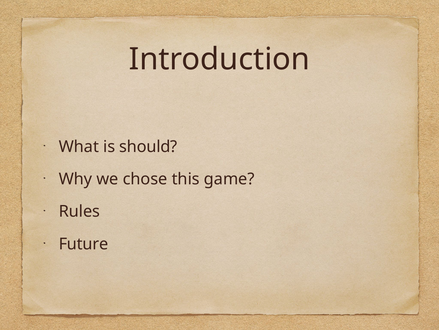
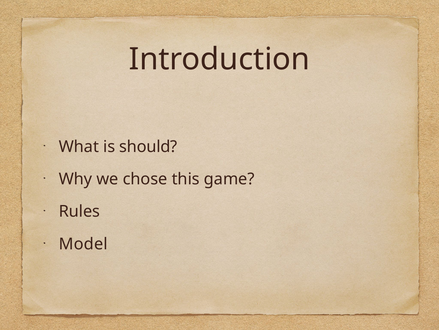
Future: Future -> Model
